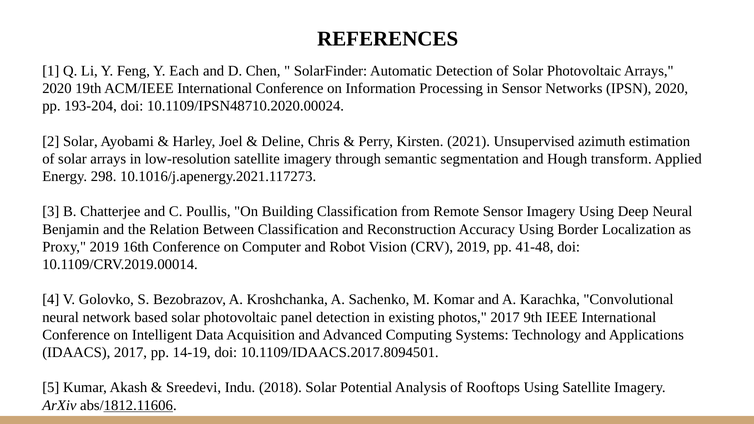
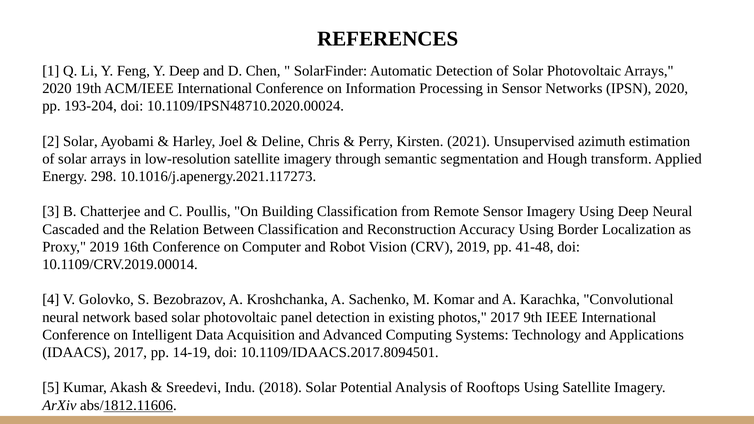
Y Each: Each -> Deep
Benjamin: Benjamin -> Cascaded
